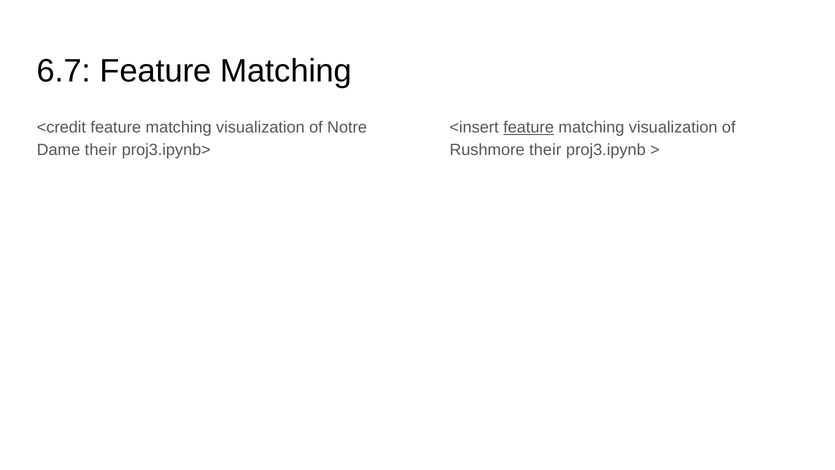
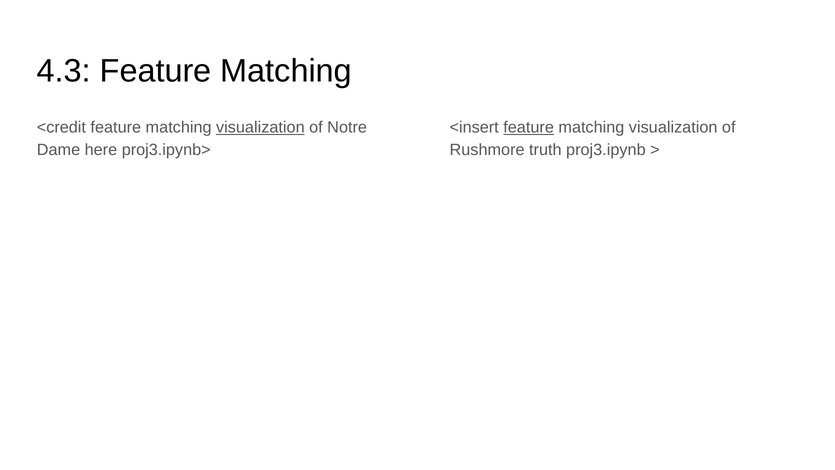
6.7: 6.7 -> 4.3
visualization at (260, 127) underline: none -> present
Dame their: their -> here
Rushmore their: their -> truth
